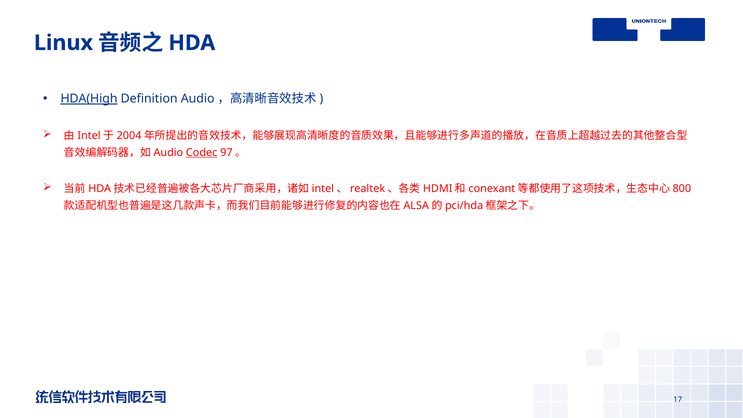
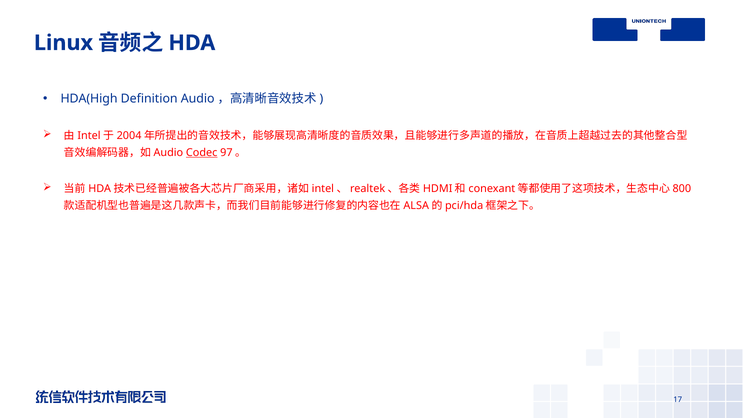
HDA(High underline: present -> none
